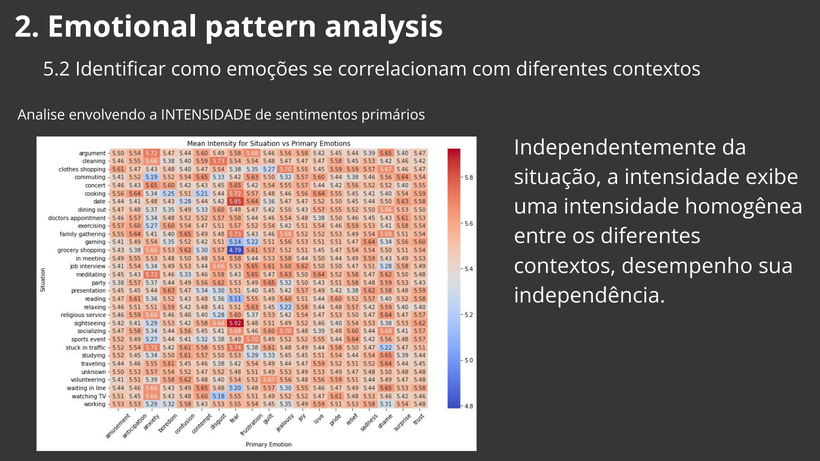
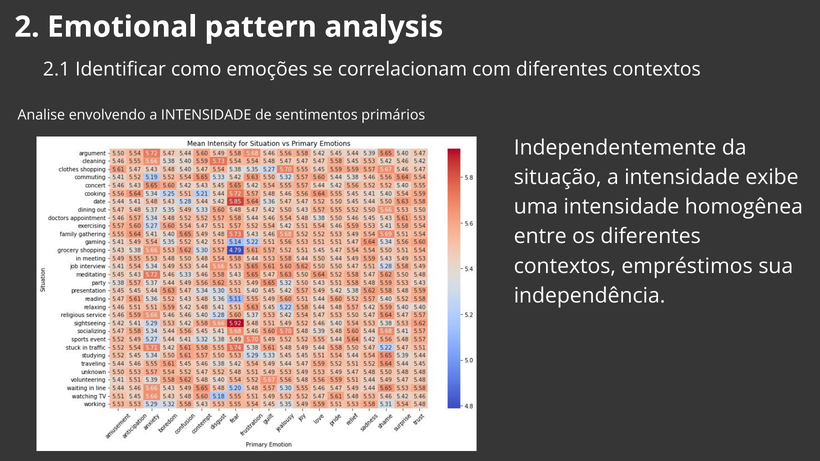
5.2: 5.2 -> 2.1
desempenho: desempenho -> empréstimos
